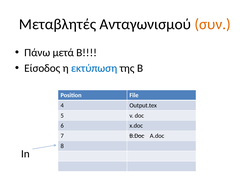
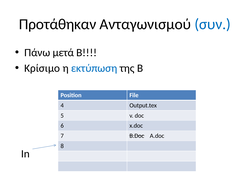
Μεταβλητές: Μεταβλητές -> Προτάθηκαν
συν colour: orange -> blue
Είσοδος: Είσοδος -> Κρίσιμο
